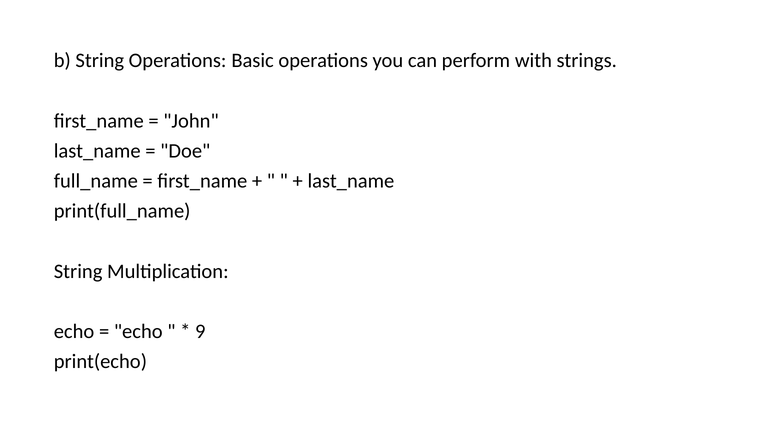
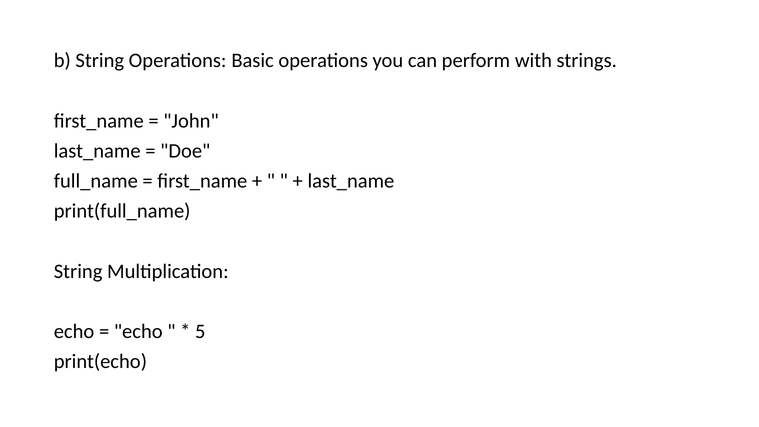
9: 9 -> 5
